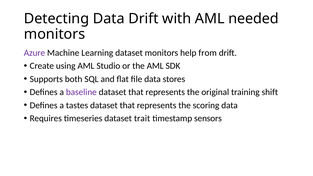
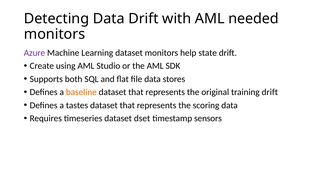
from: from -> state
baseline colour: purple -> orange
training shift: shift -> drift
trait: trait -> dset
